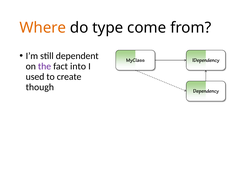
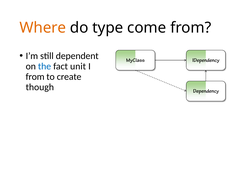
the colour: purple -> blue
into: into -> unit
used at (35, 77): used -> from
